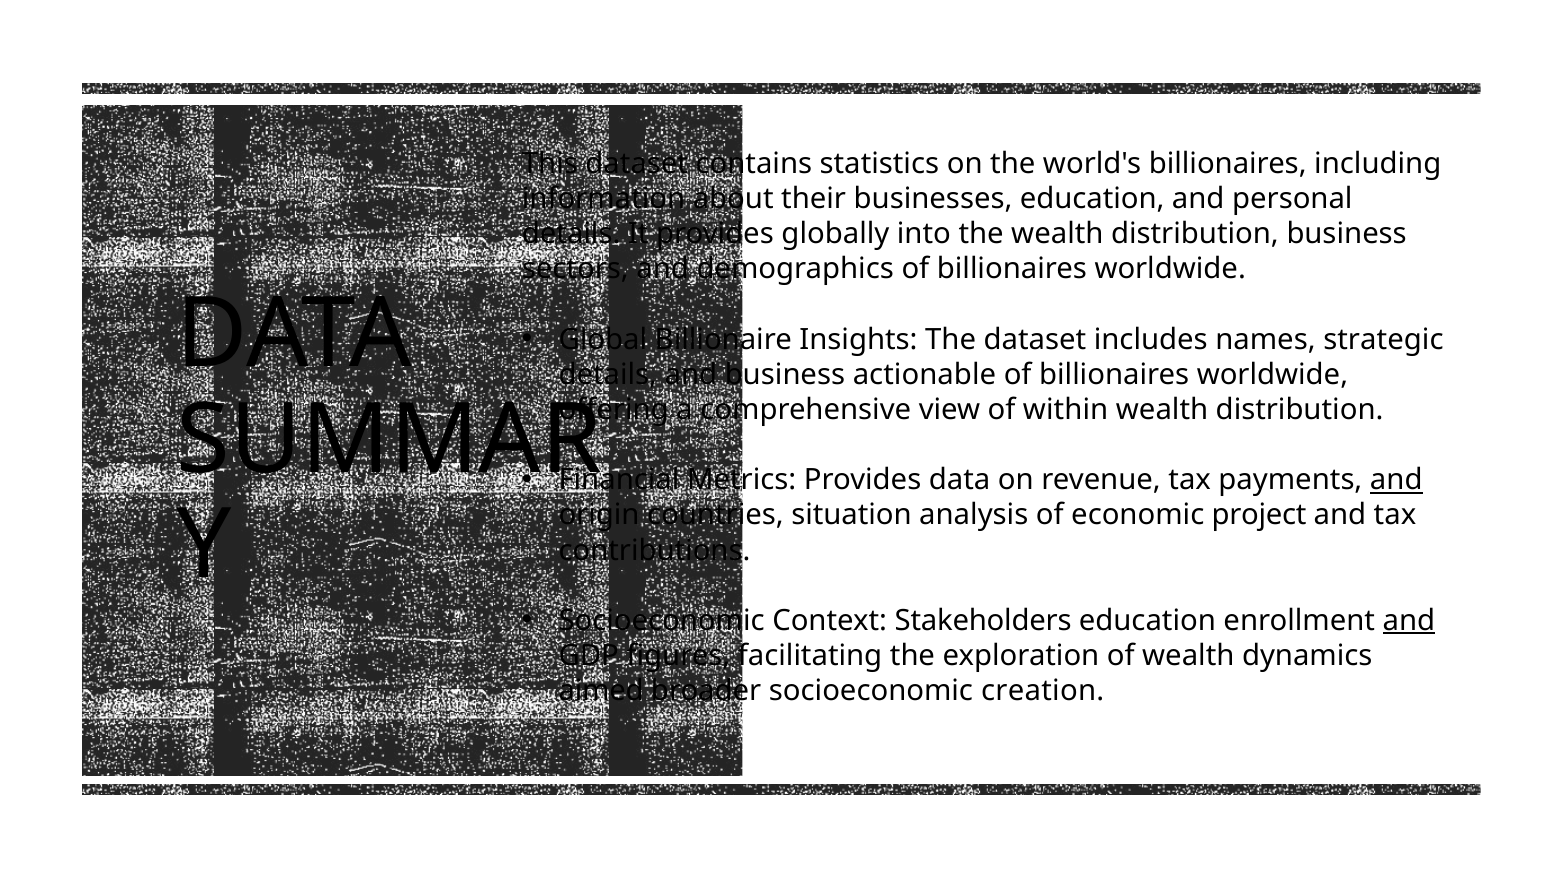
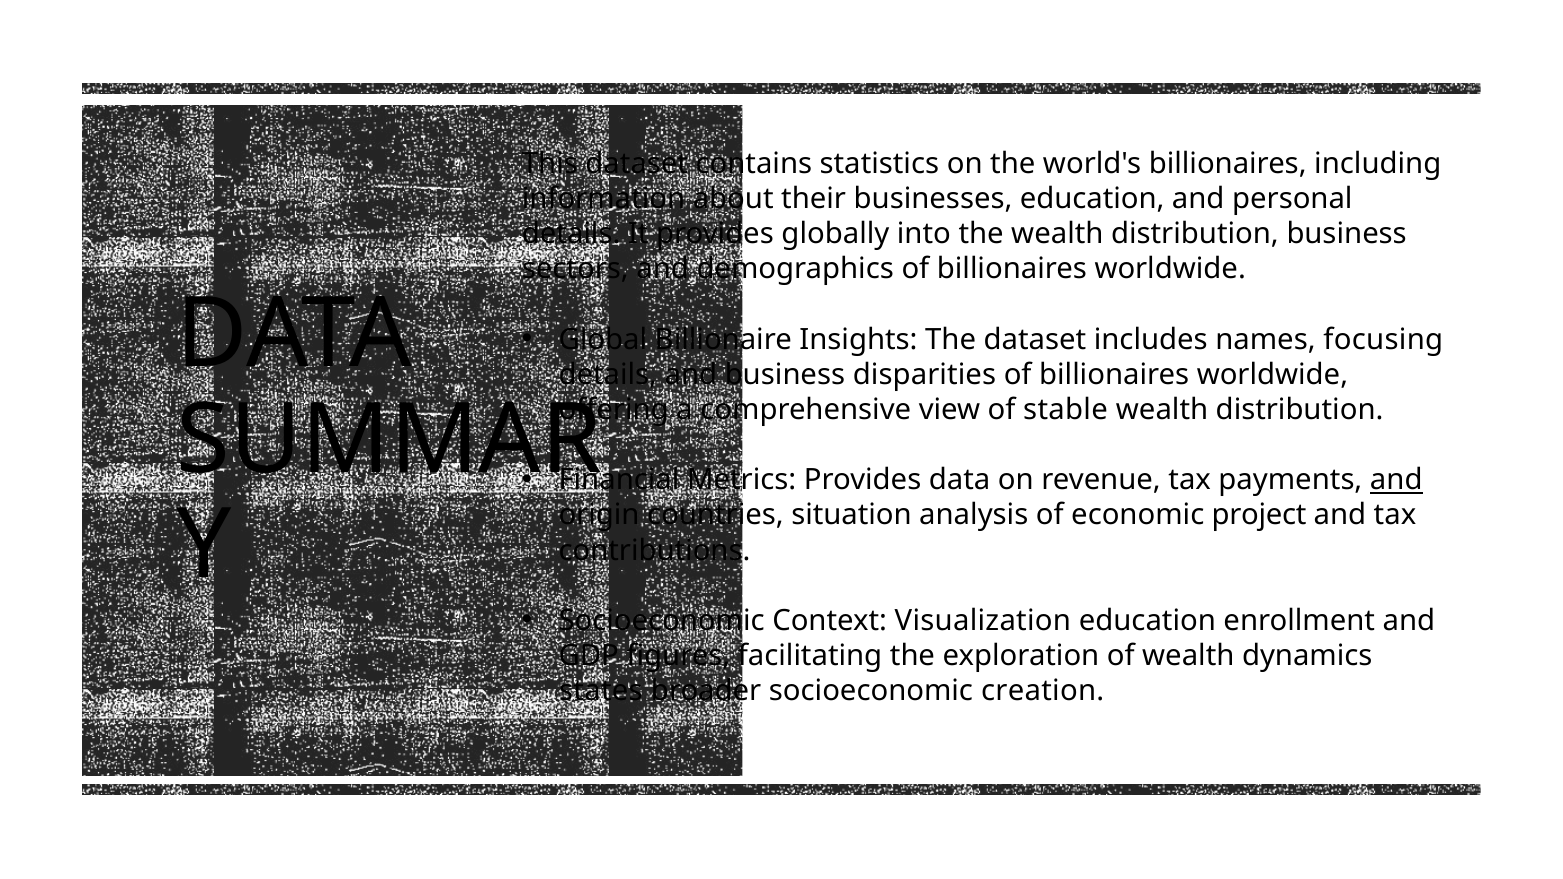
strategic: strategic -> focusing
actionable: actionable -> disparities
within: within -> stable
Stakeholders: Stakeholders -> Visualization
and at (1409, 621) underline: present -> none
aimed: aimed -> states
